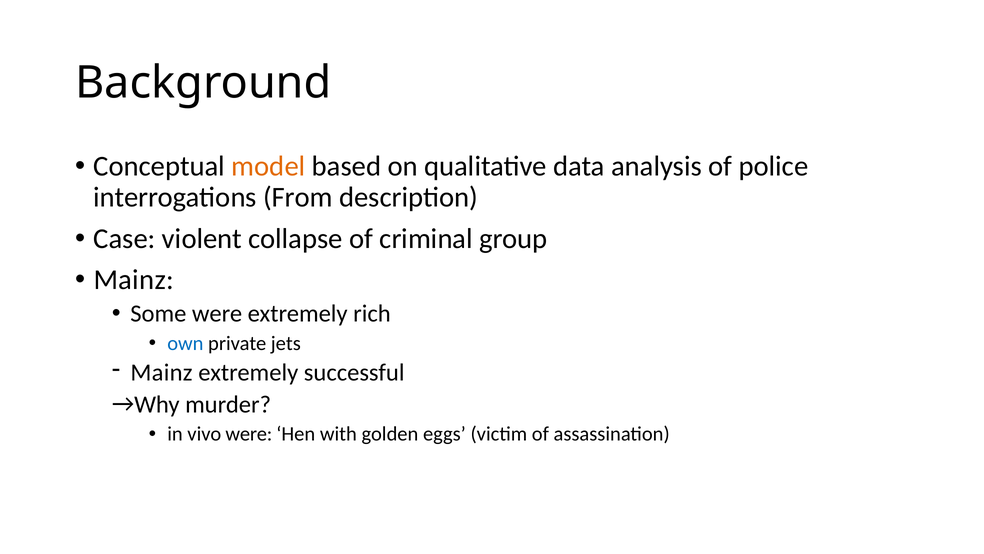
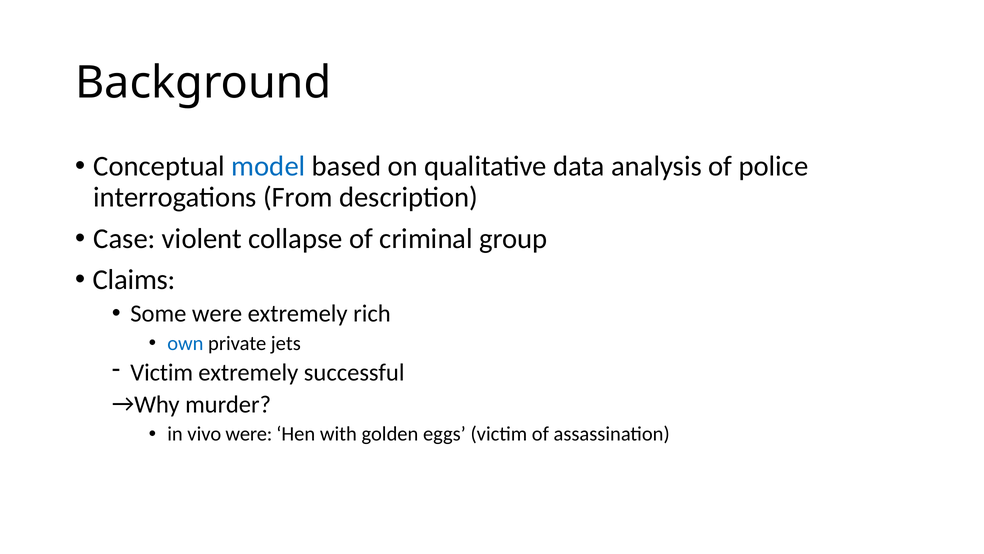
model colour: orange -> blue
Mainz at (134, 280): Mainz -> Claims
Mainz at (161, 373): Mainz -> Victim
